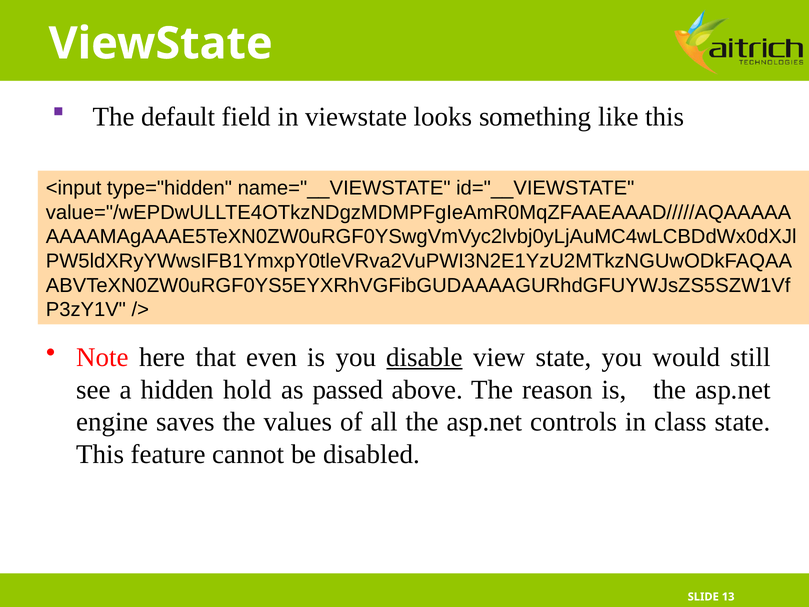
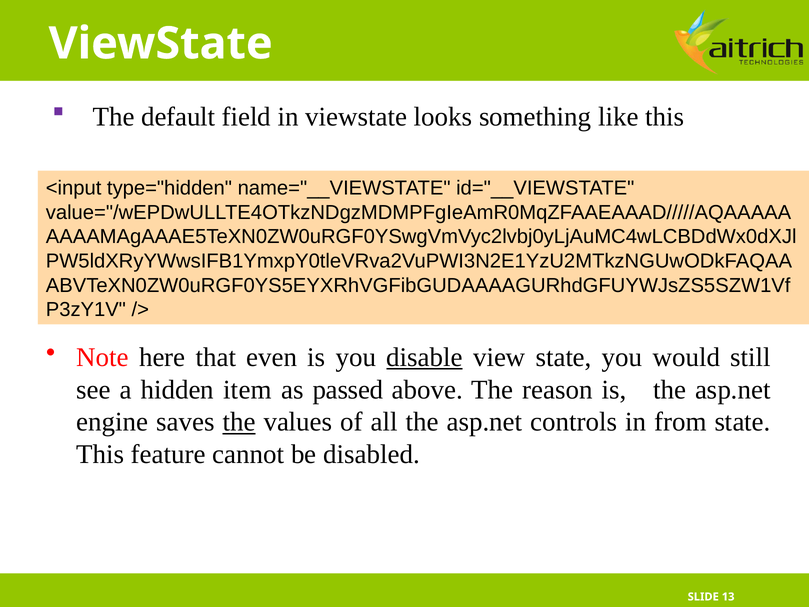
hold: hold -> item
the at (239, 422) underline: none -> present
class: class -> from
